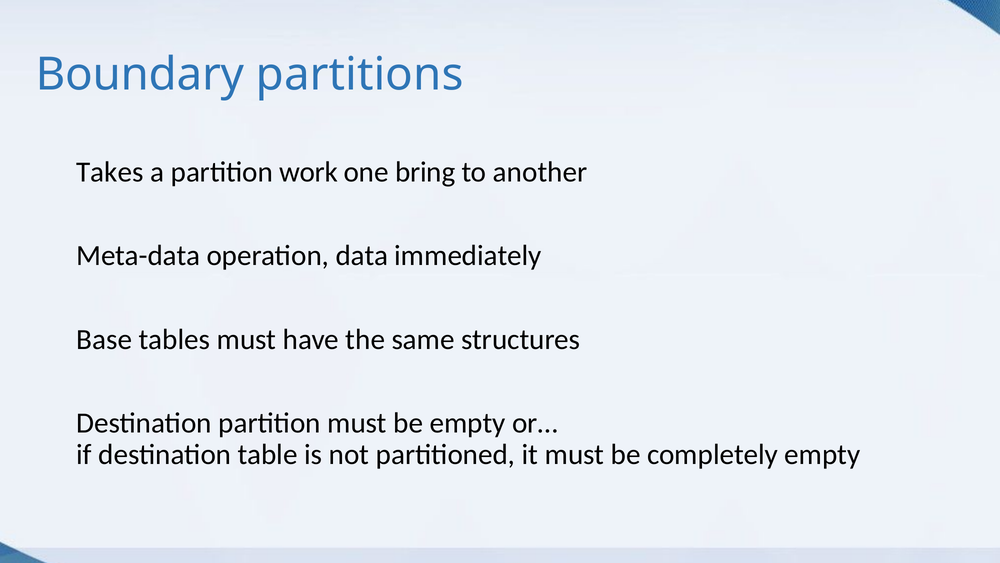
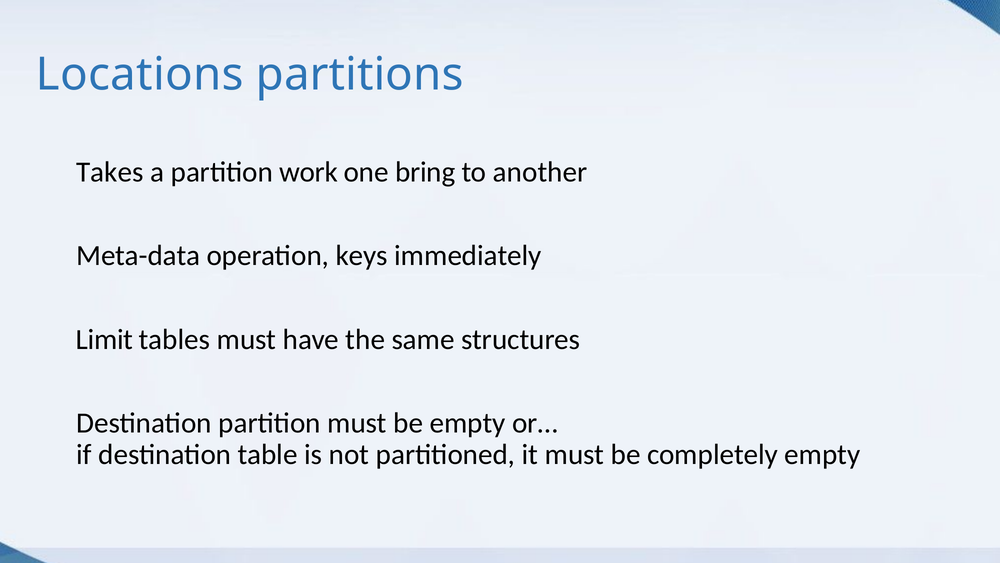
Boundary: Boundary -> Locations
data: data -> keys
Base: Base -> Limit
